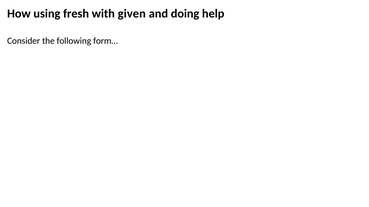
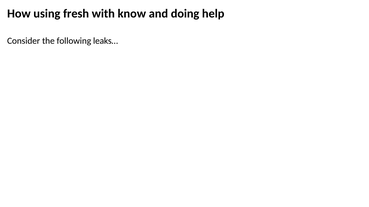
given: given -> know
form…: form… -> leaks…
